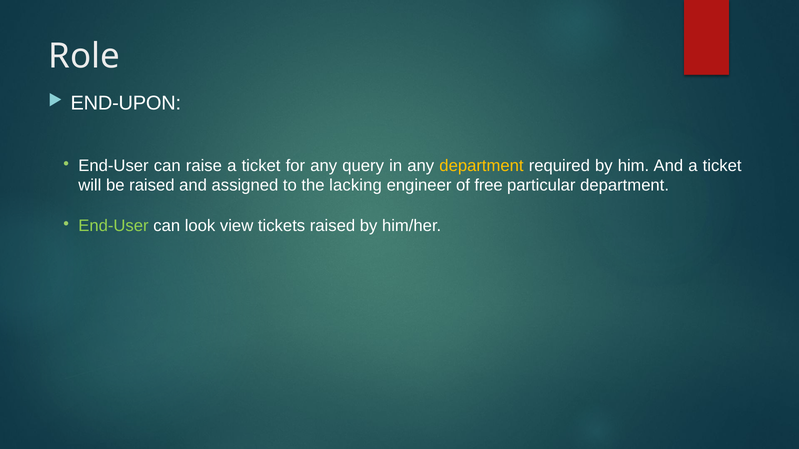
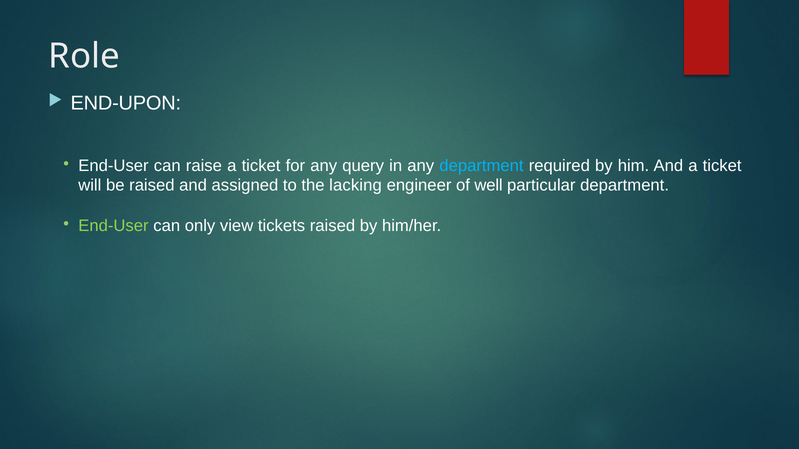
department at (481, 166) colour: yellow -> light blue
free: free -> well
look: look -> only
